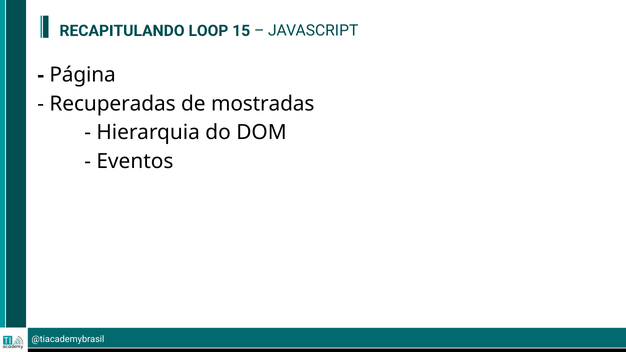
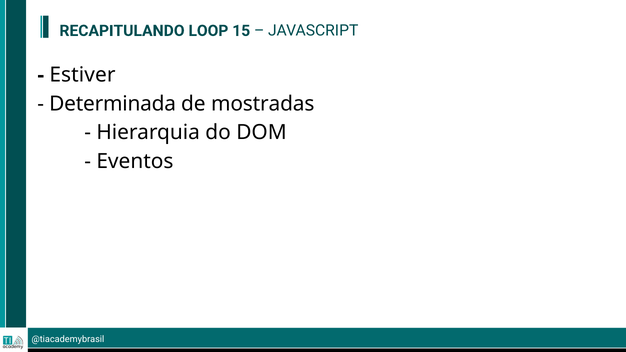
Página: Página -> Estiver
Recuperadas: Recuperadas -> Determinada
